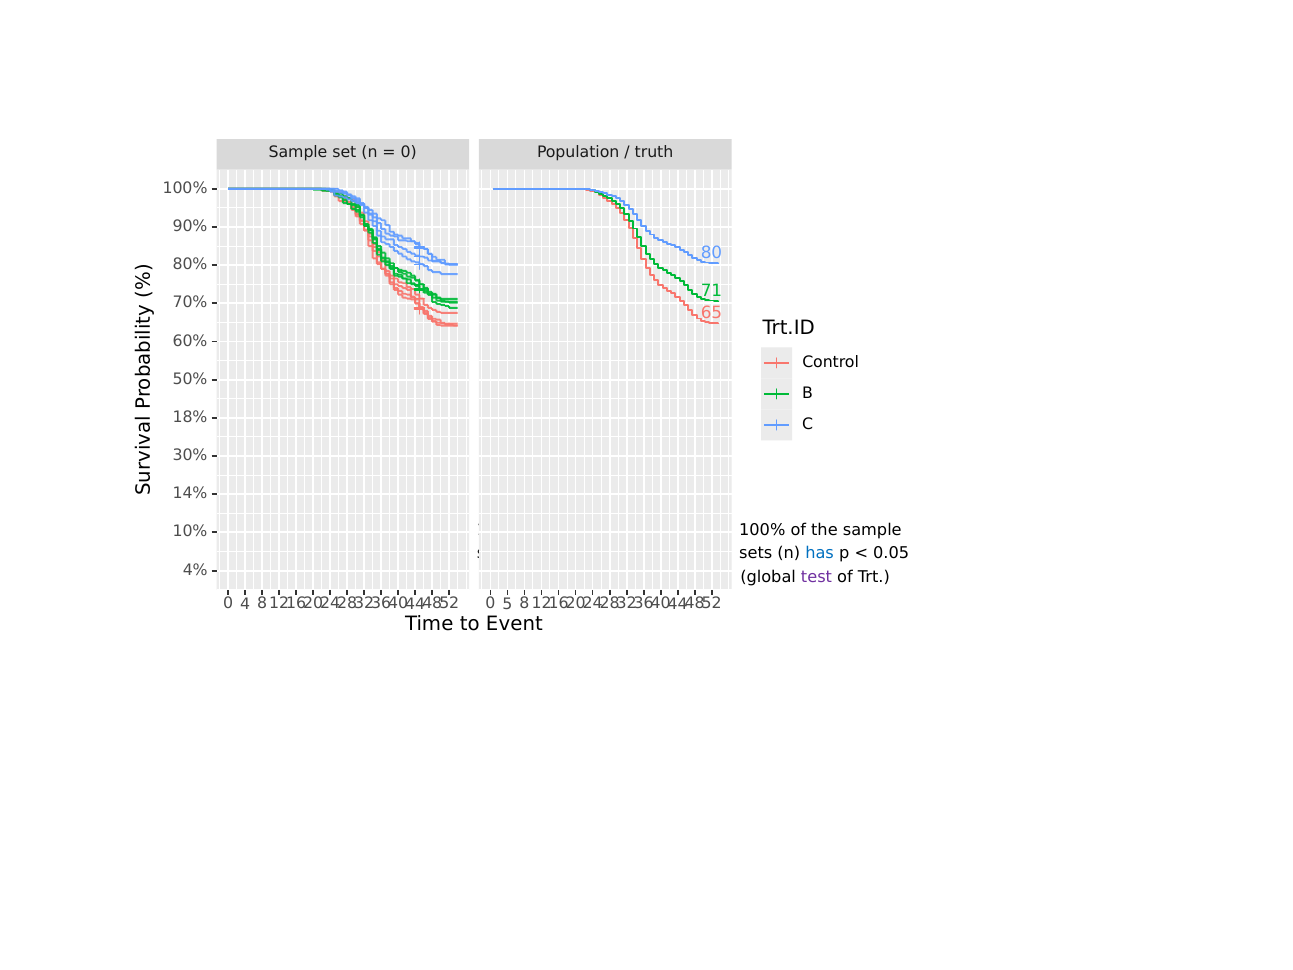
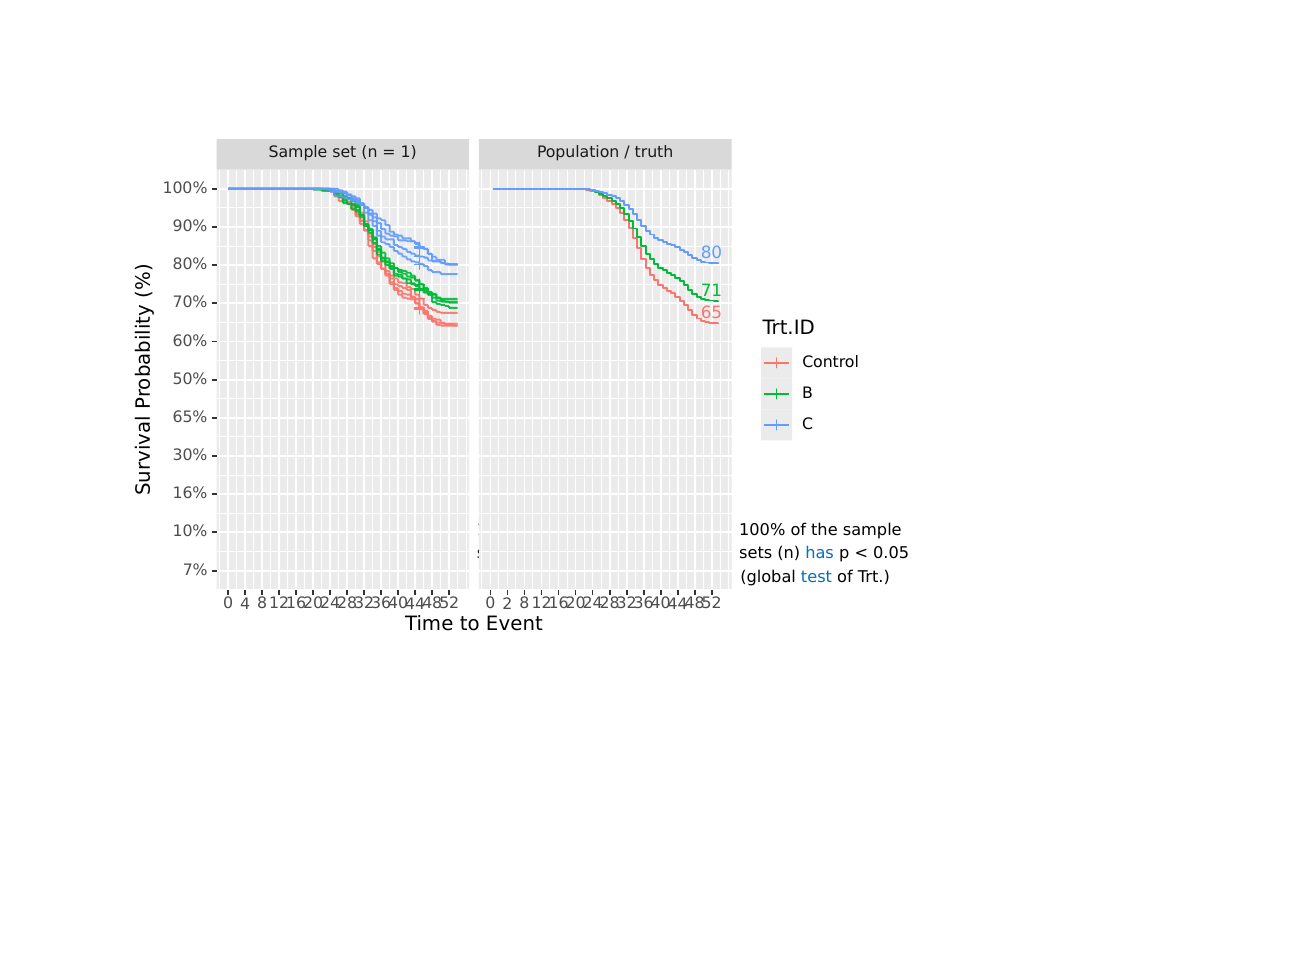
0 at (409, 152): 0 -> 1
18%: 18% -> 65%
14%: 14% -> 16%
4%: 4% -> 7%
test at (817, 577) colour: purple -> blue
5: 5 -> 2
